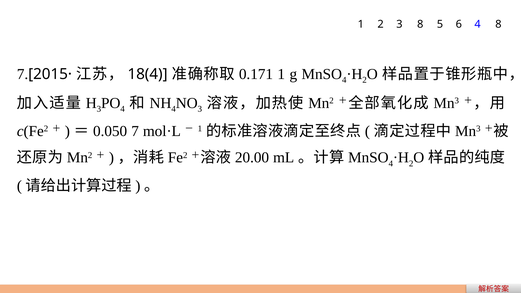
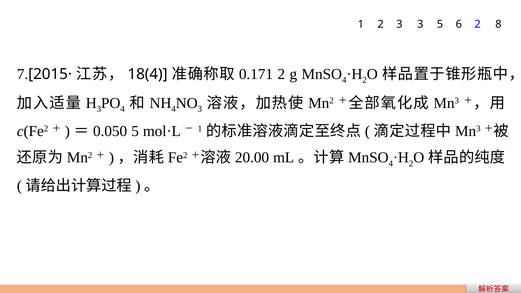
3 8: 8 -> 3
6 4: 4 -> 2
1 at (281, 74): 1 -> 2
7 at (135, 131): 7 -> 5
